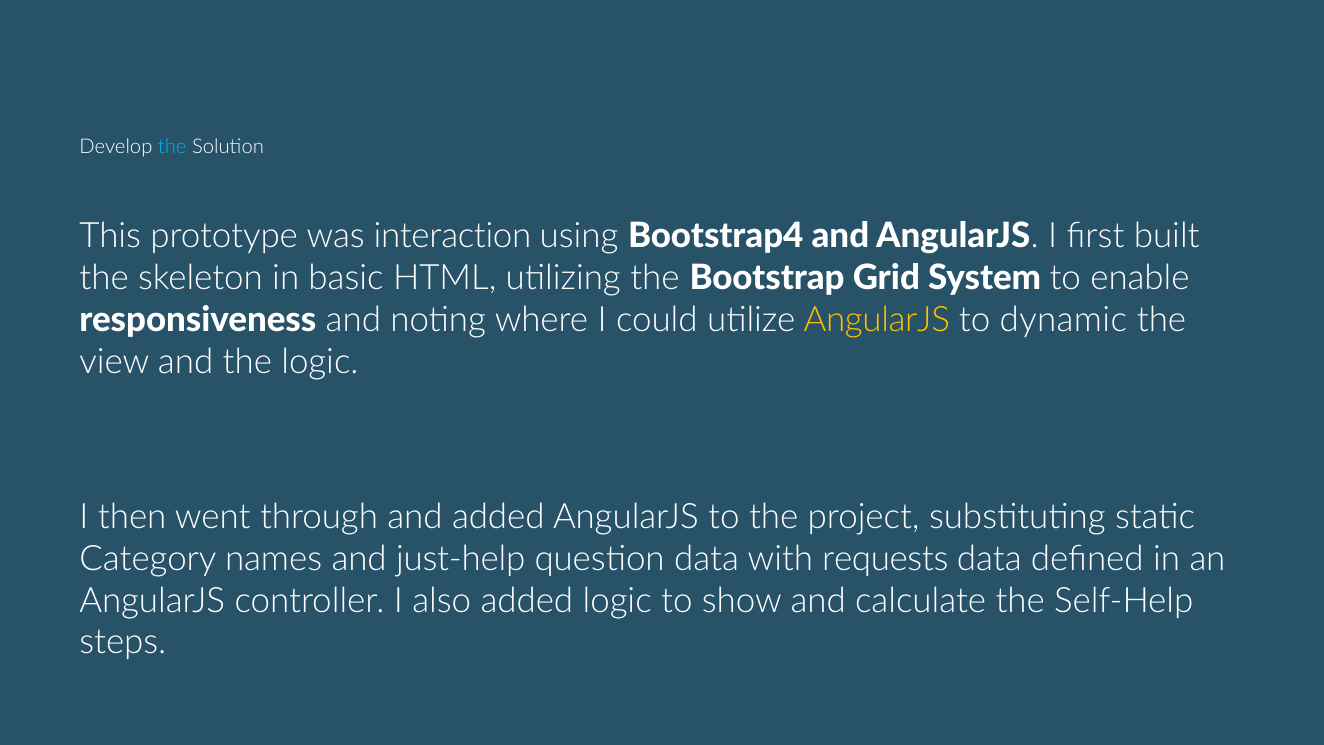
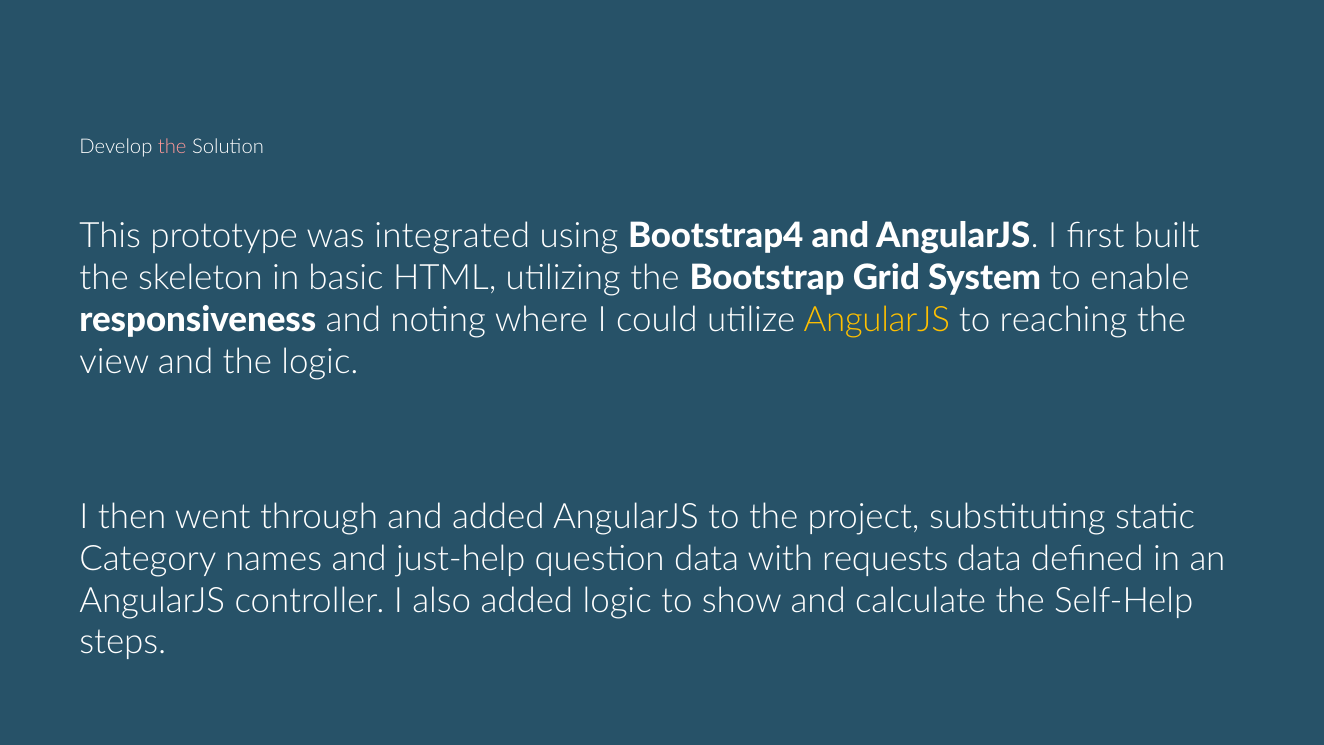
the at (172, 147) colour: light blue -> pink
interaction: interaction -> integrated
dynamic: dynamic -> reaching
